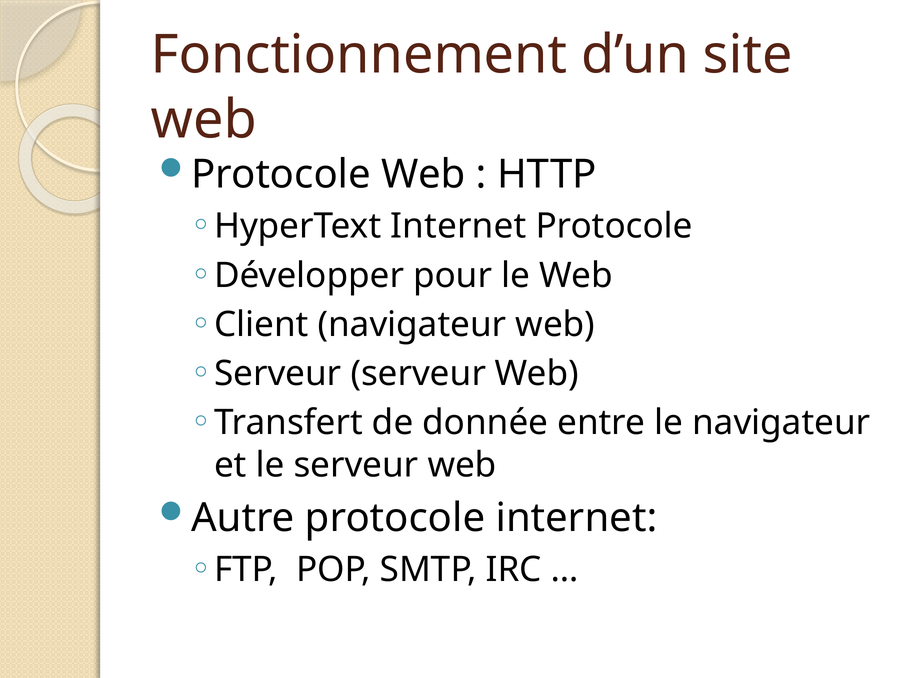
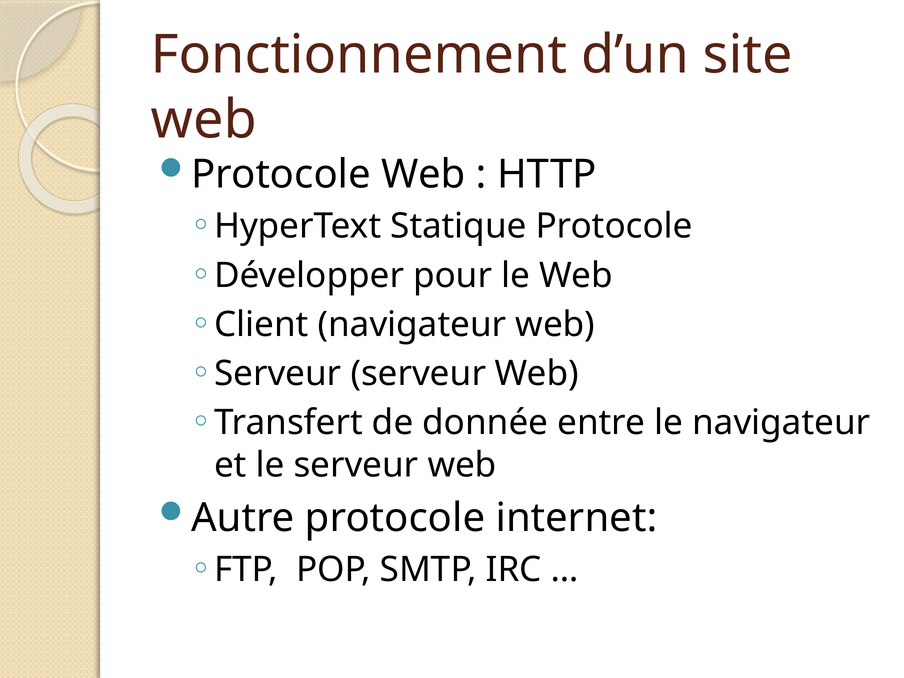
HyperText Internet: Internet -> Statique
